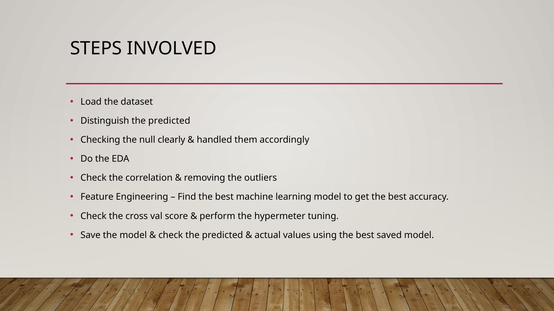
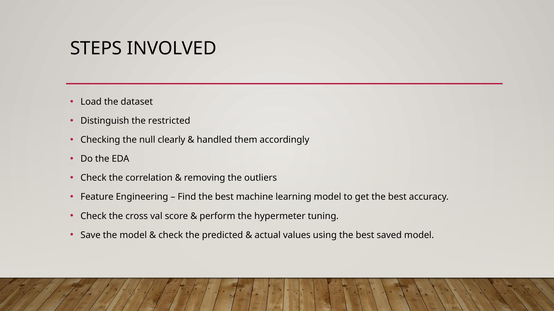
Distinguish the predicted: predicted -> restricted
